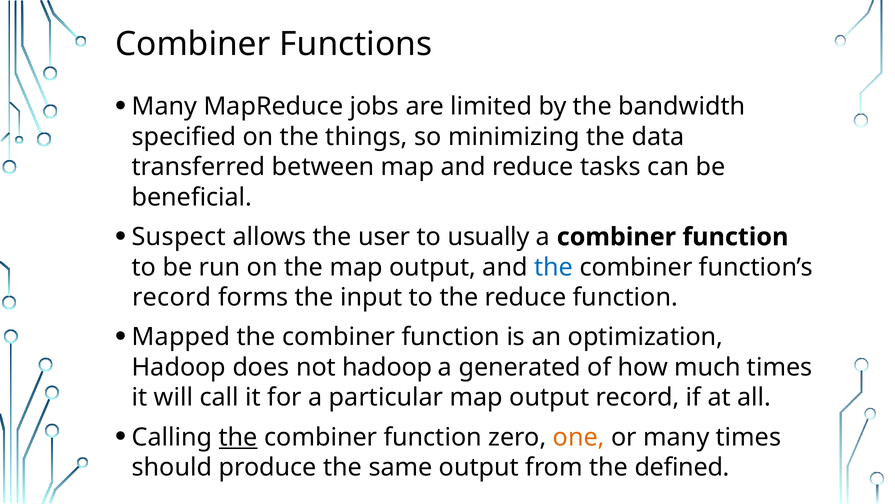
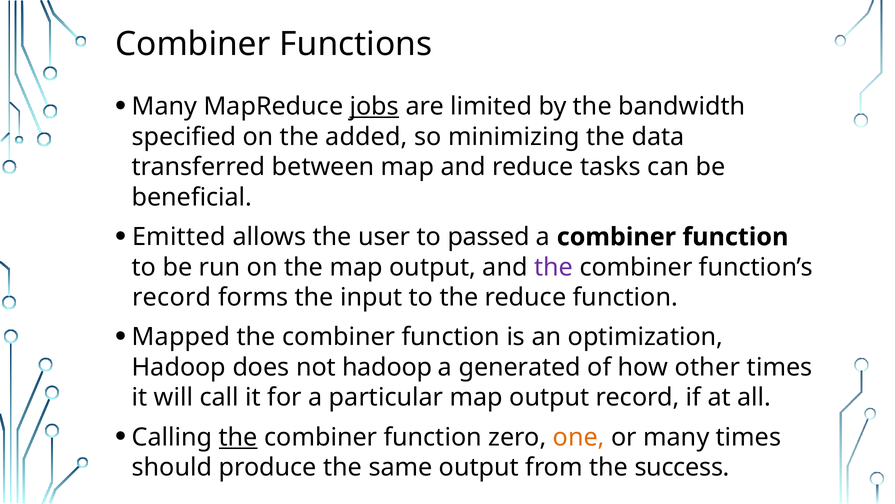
jobs underline: none -> present
things: things -> added
Suspect: Suspect -> Emitted
usually: usually -> passed
the at (554, 267) colour: blue -> purple
much: much -> other
defined: defined -> success
